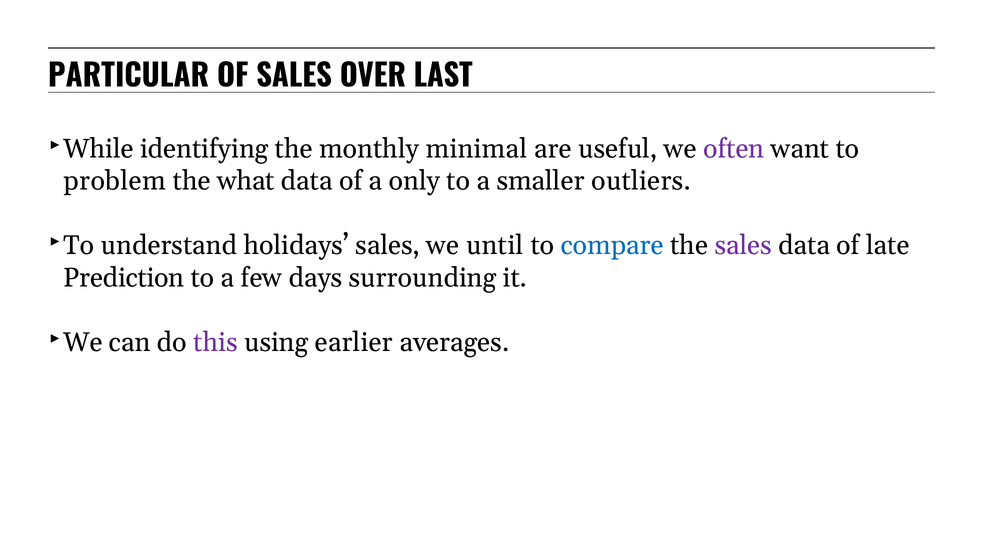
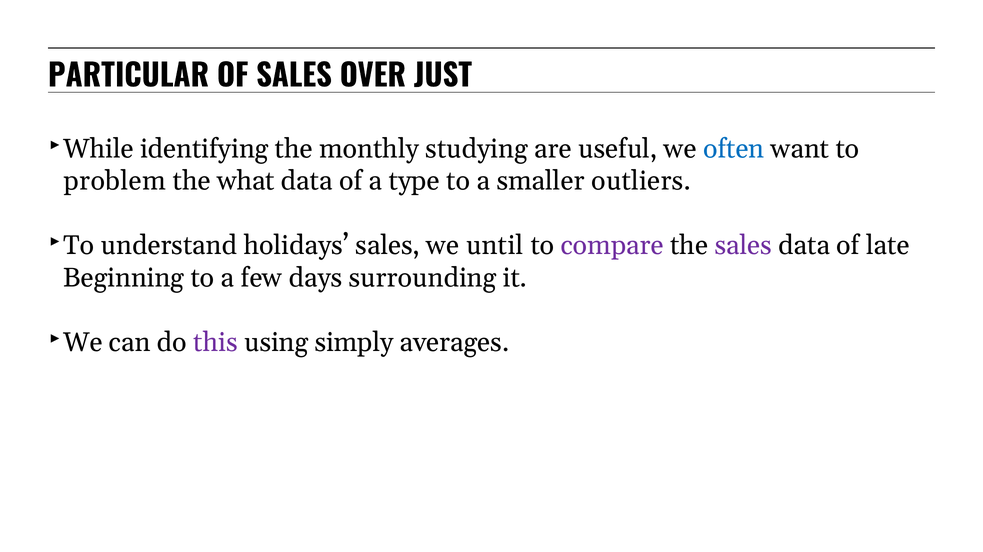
LAST: LAST -> JUST
minimal: minimal -> studying
often colour: purple -> blue
only: only -> type
compare colour: blue -> purple
Prediction: Prediction -> Beginning
earlier: earlier -> simply
